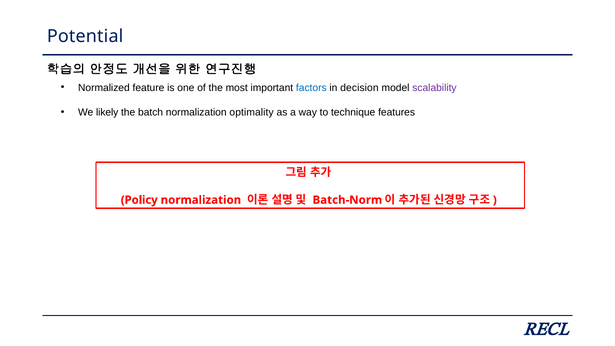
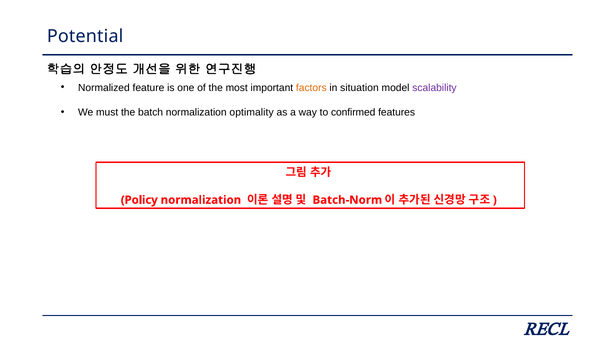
factors colour: blue -> orange
decision: decision -> situation
likely: likely -> must
technique: technique -> confirmed
